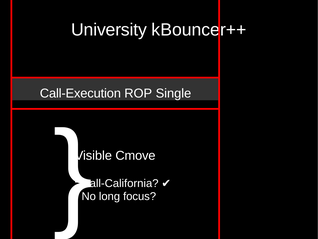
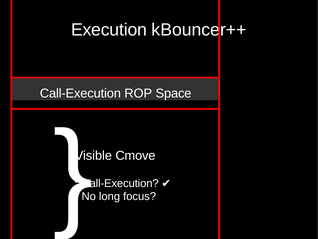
University: University -> Execution
Single: Single -> Space
Call-California at (120, 183): Call-California -> Call-Execution
